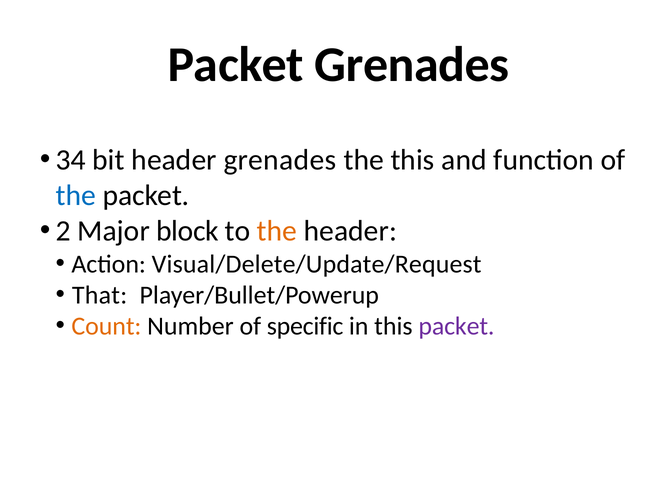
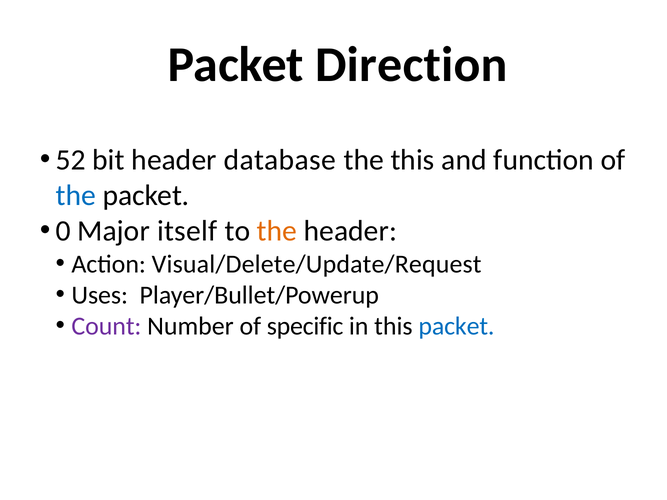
Packet Grenades: Grenades -> Direction
34: 34 -> 52
header grenades: grenades -> database
2: 2 -> 0
block: block -> itself
That: That -> Uses
Count colour: orange -> purple
packet at (456, 326) colour: purple -> blue
